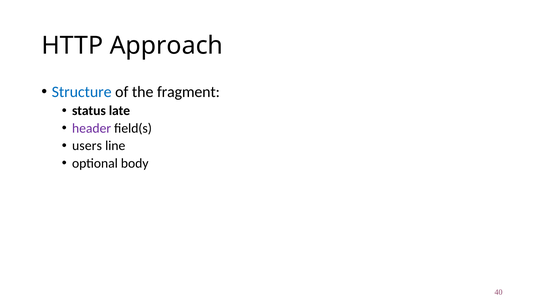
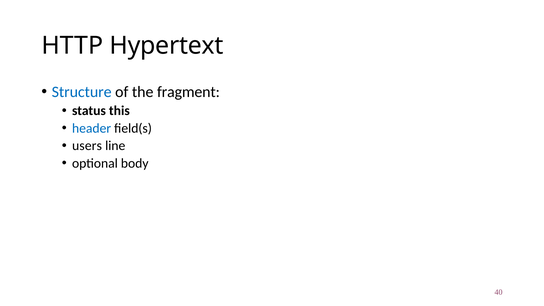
Approach: Approach -> Hypertext
late: late -> this
header colour: purple -> blue
